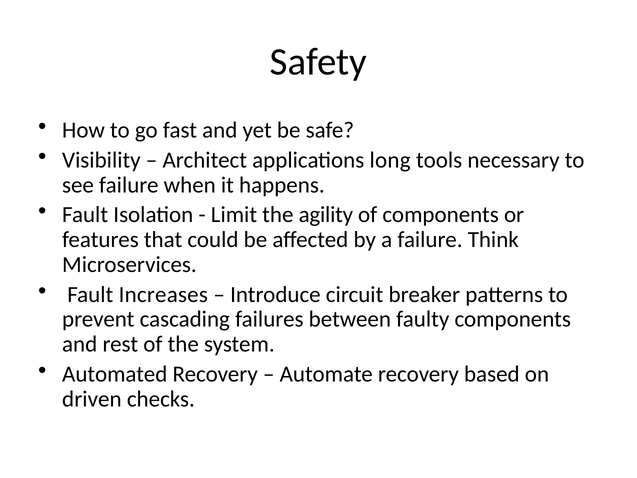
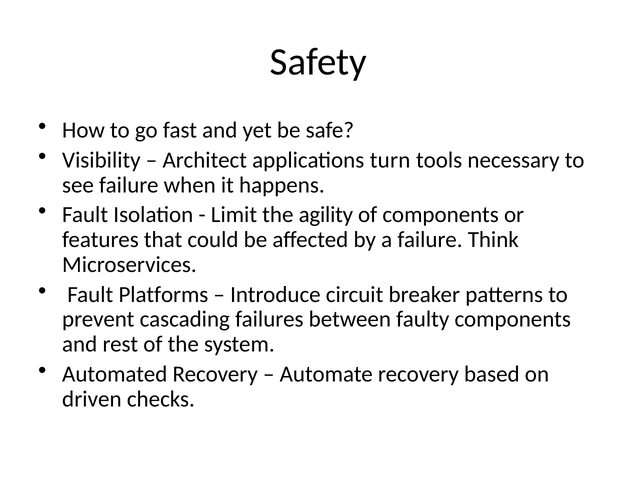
long: long -> turn
Increases: Increases -> Platforms
